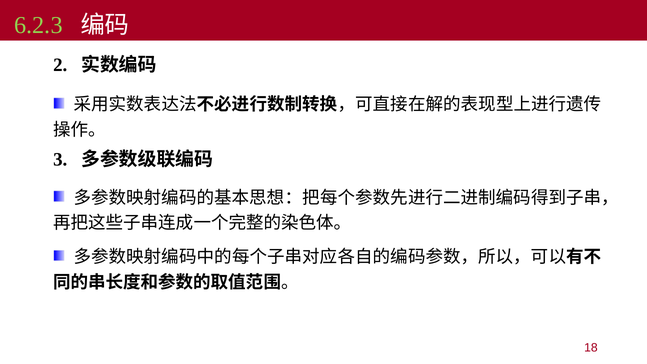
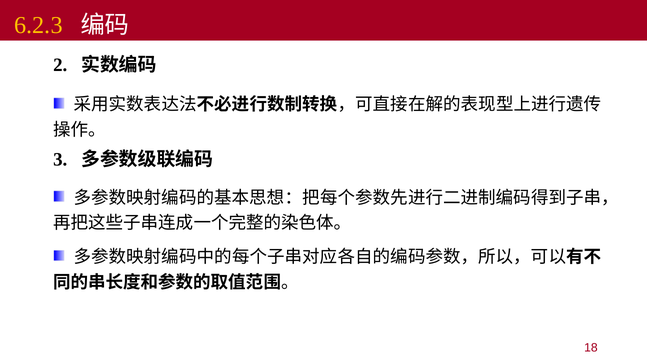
6.2.3 colour: light green -> yellow
